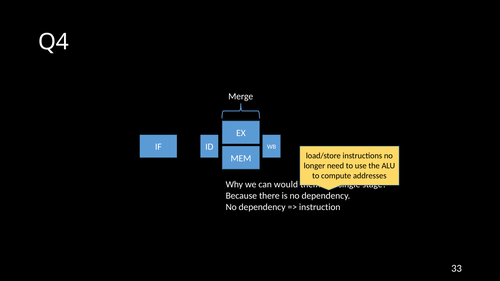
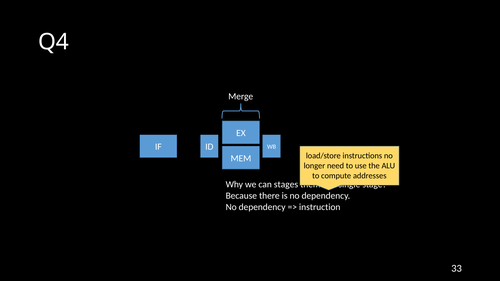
would: would -> stages
